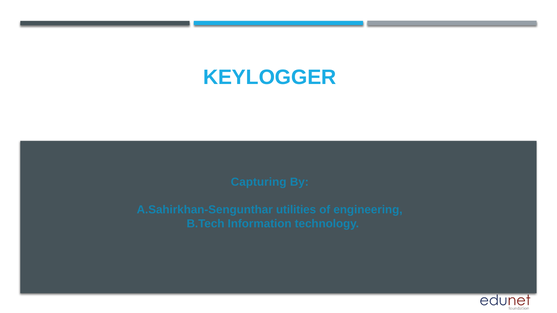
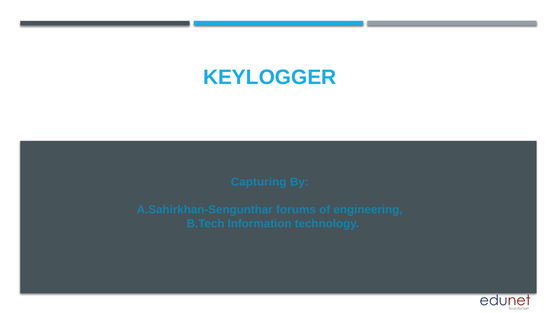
utilities: utilities -> forums
